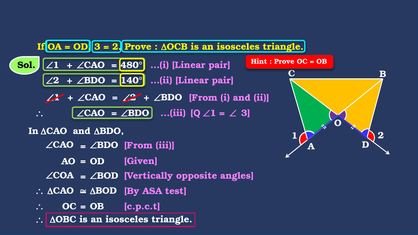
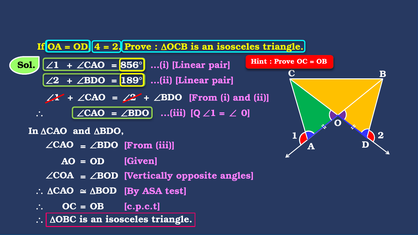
3 at (97, 47): 3 -> 4
480°: 480° -> 856°
140°: 140° -> 189°
Ð 3: 3 -> 0
